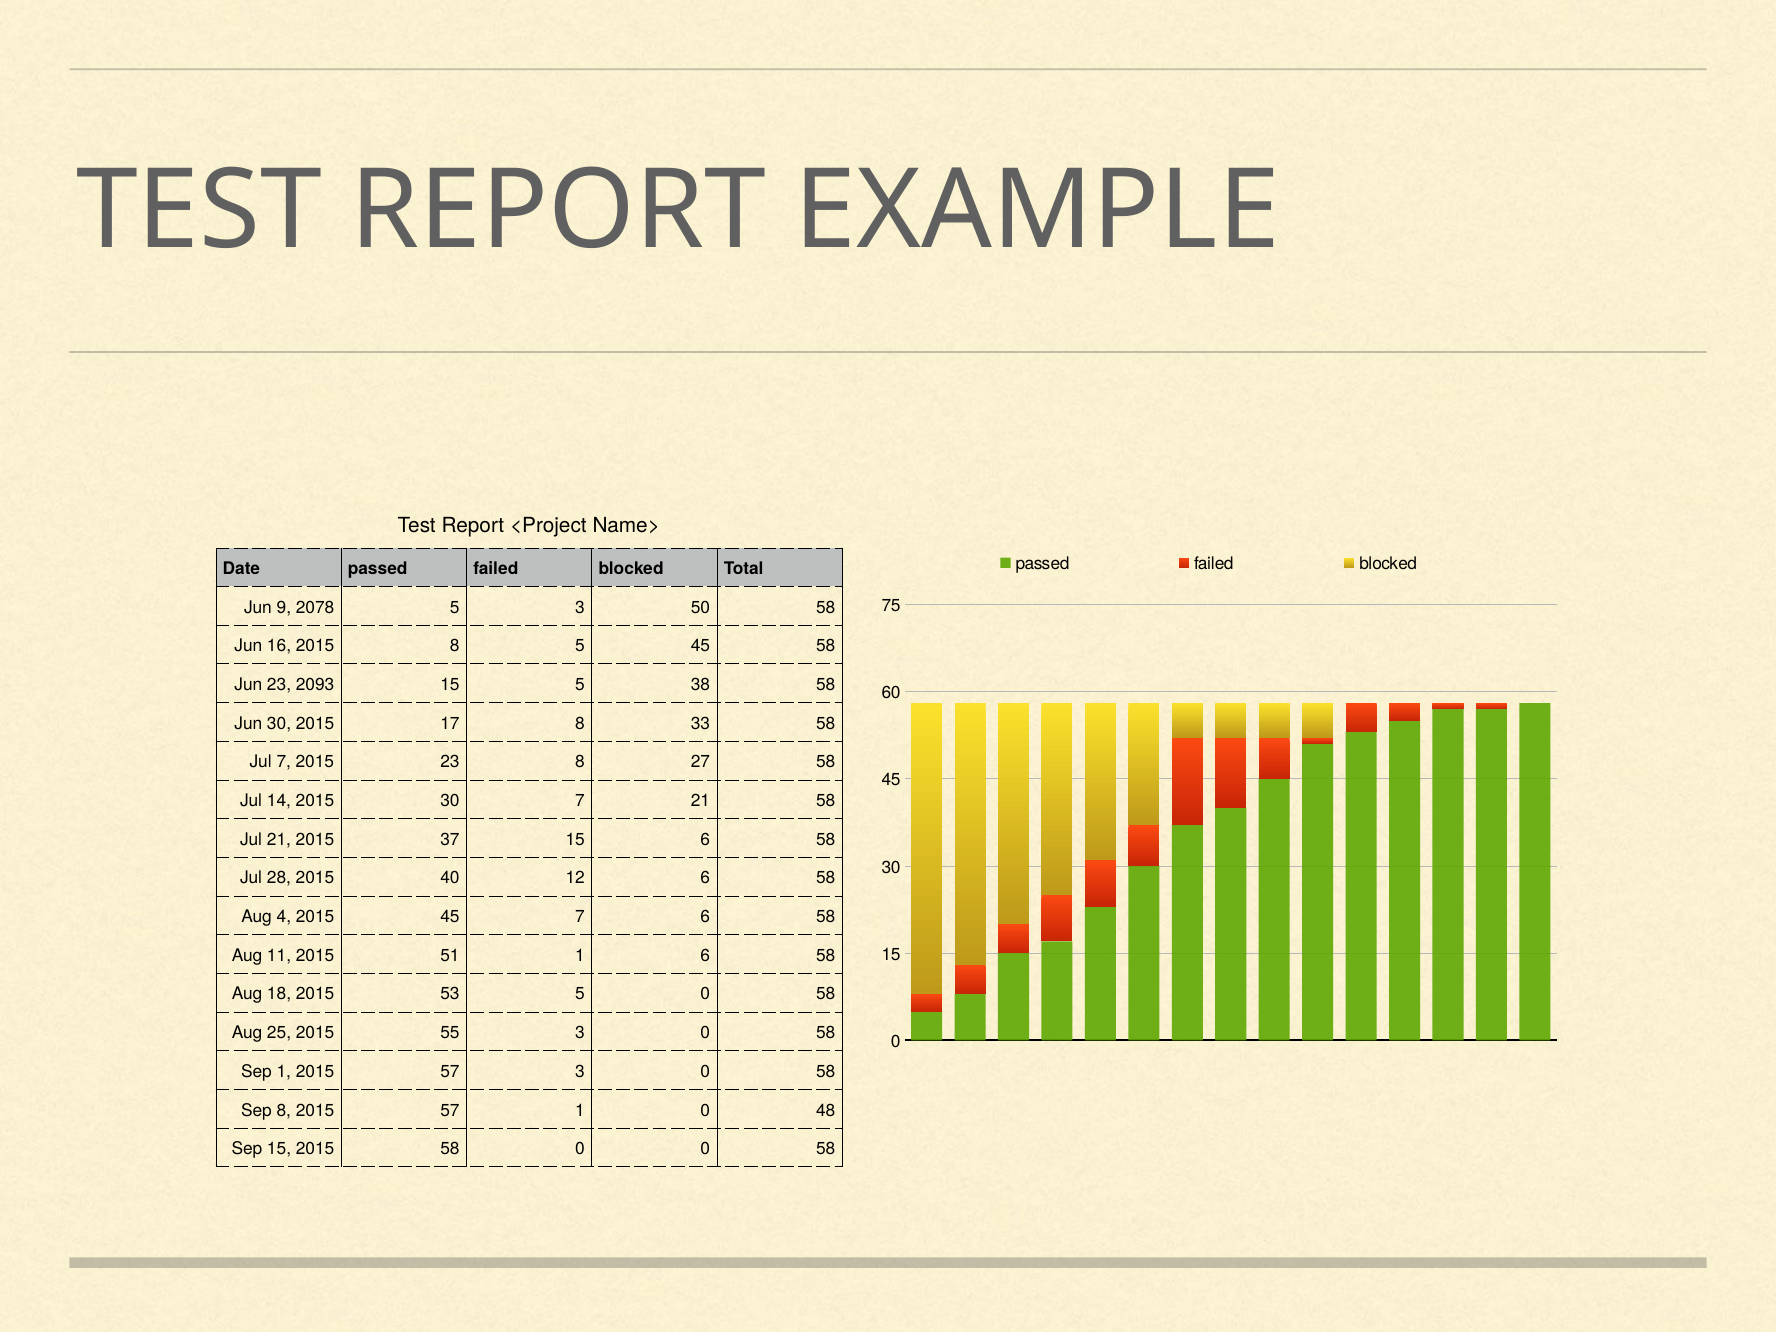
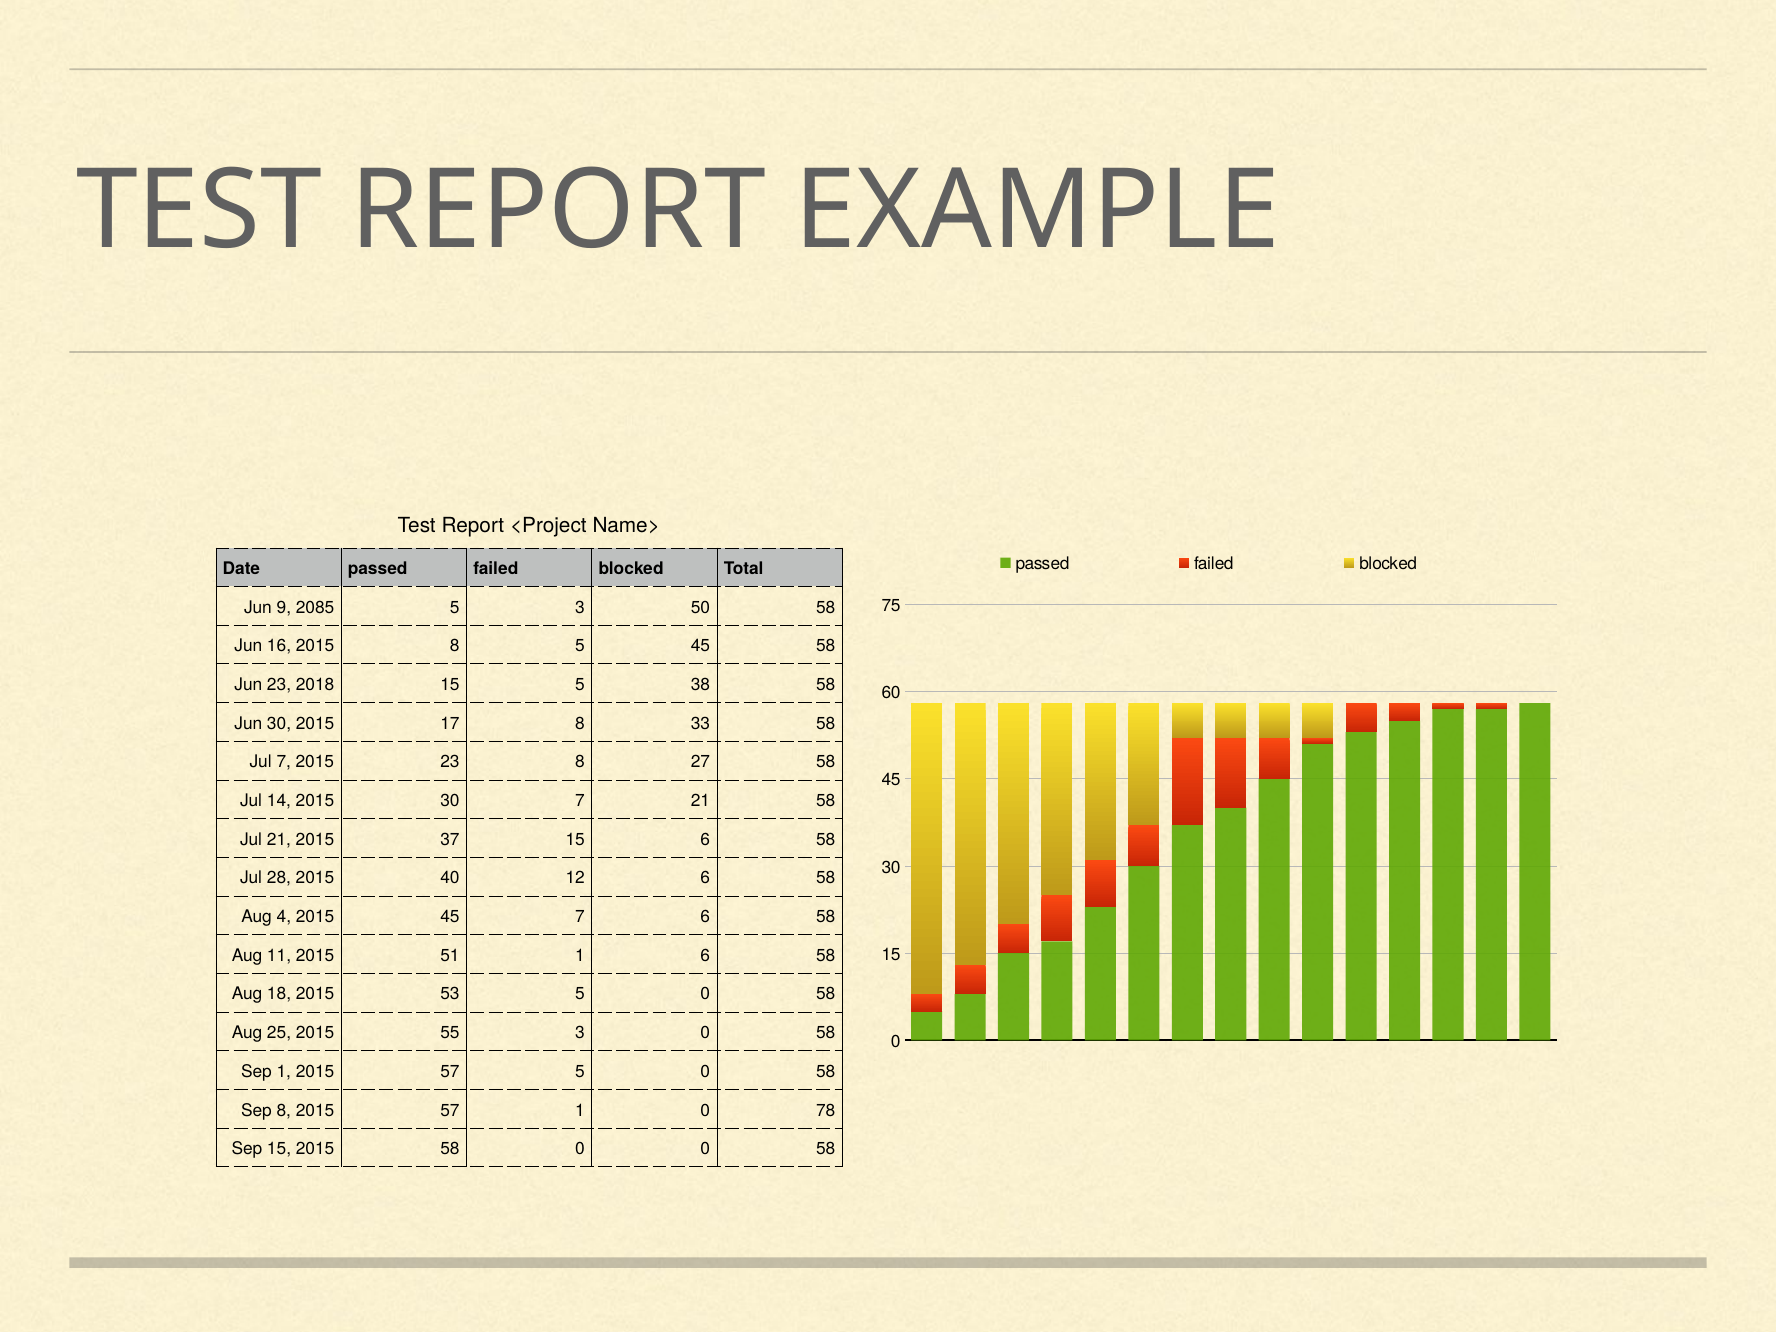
2078: 2078 -> 2085
2093: 2093 -> 2018
57 3: 3 -> 5
48: 48 -> 78
